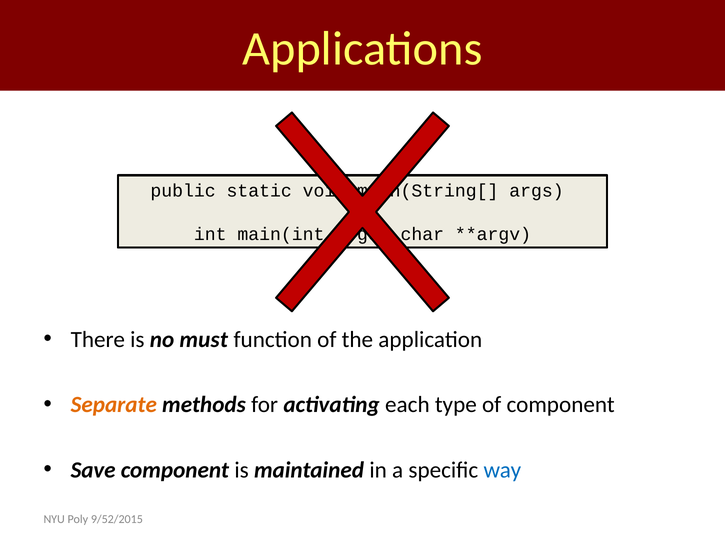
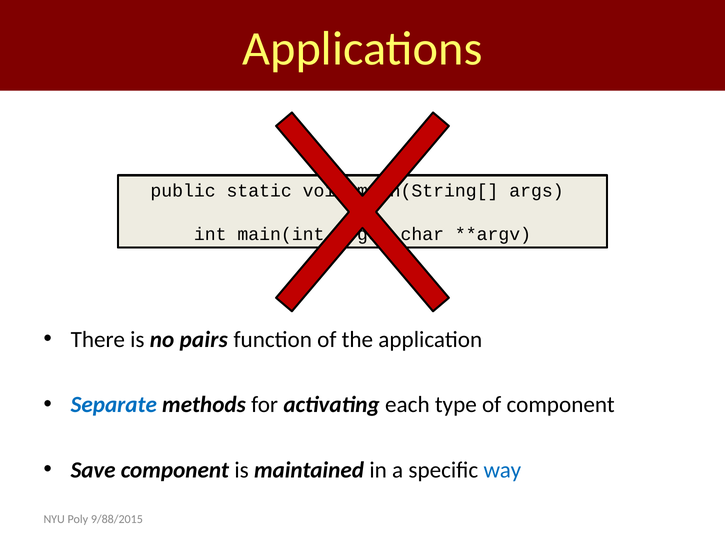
must: must -> pairs
Separate colour: orange -> blue
9/52/2015: 9/52/2015 -> 9/88/2015
